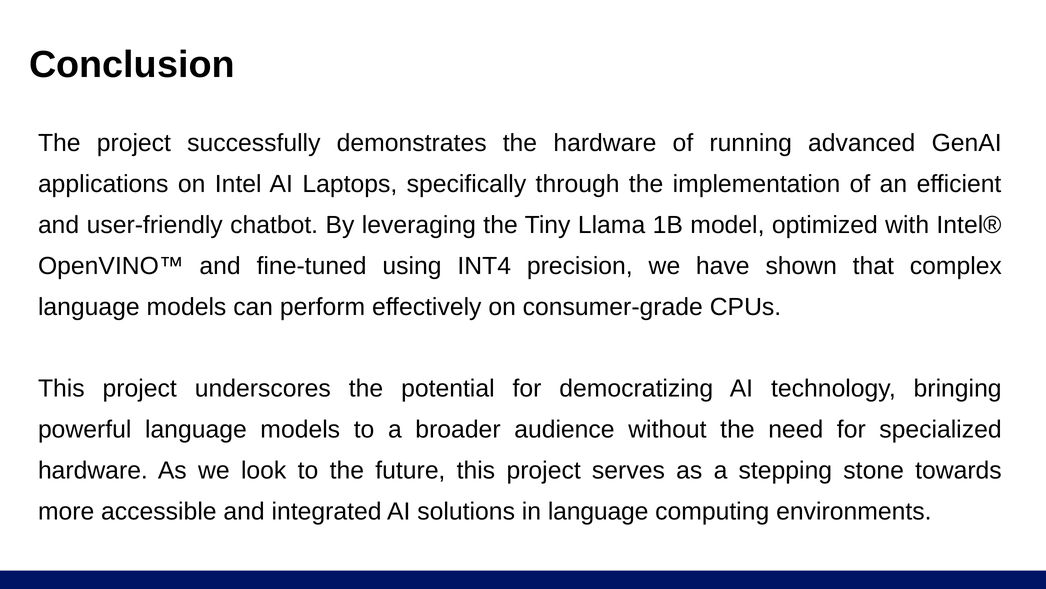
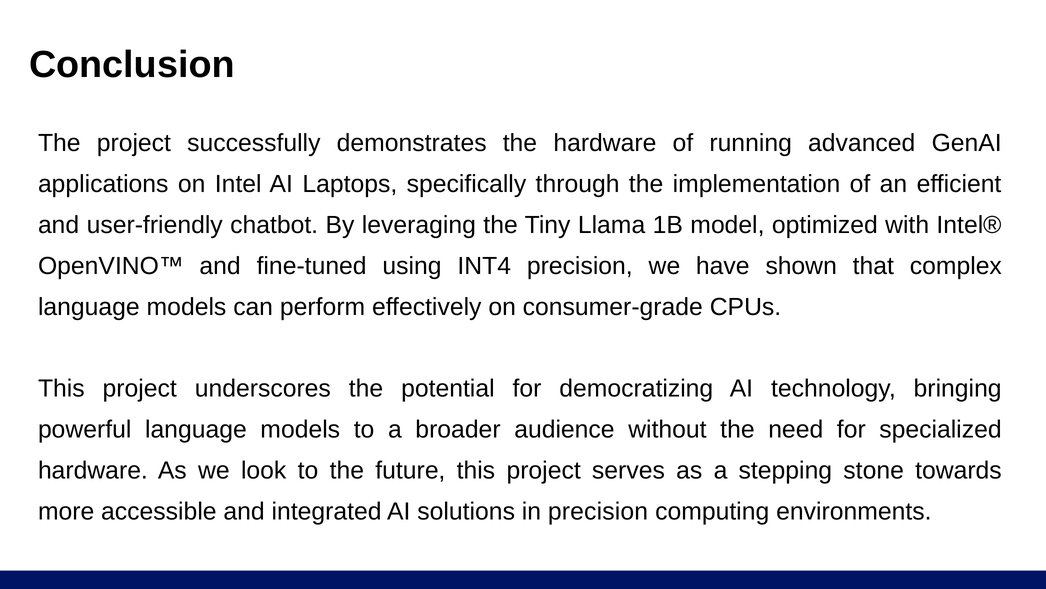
in language: language -> precision
